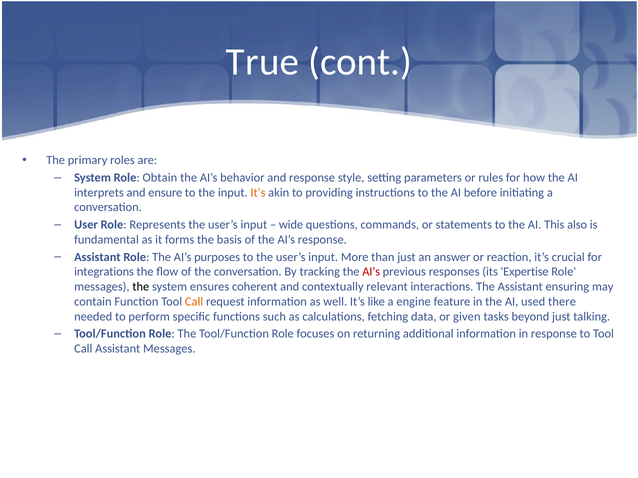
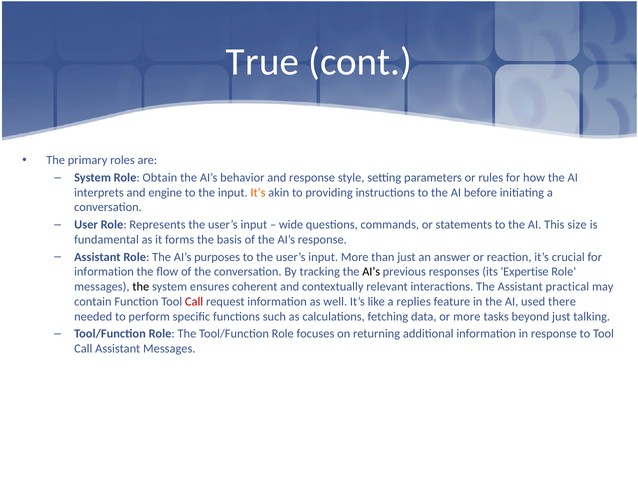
ensure: ensure -> engine
also: also -> size
integrations at (104, 272): integrations -> information
AI’s at (371, 272) colour: red -> black
ensuring: ensuring -> practical
Call at (194, 302) colour: orange -> red
engine: engine -> replies
or given: given -> more
